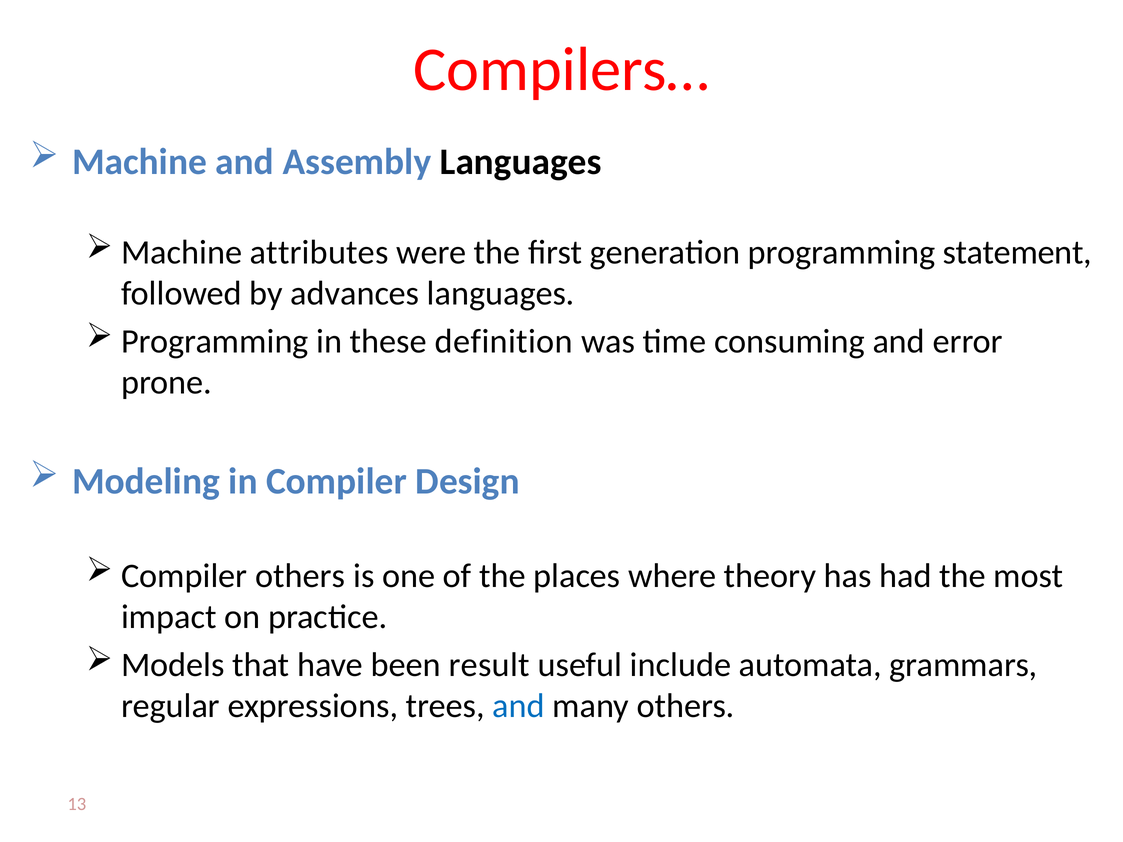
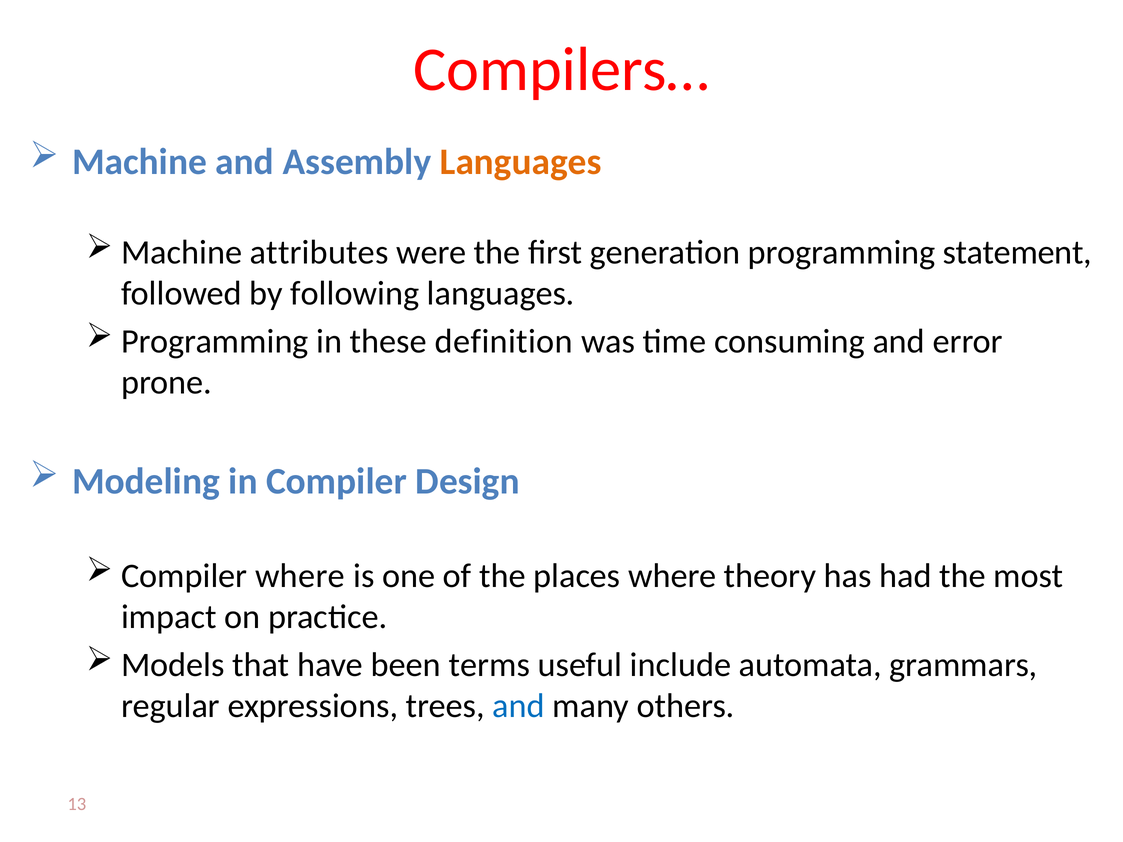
Languages at (521, 162) colour: black -> orange
advances: advances -> following
Compiler others: others -> where
result: result -> terms
